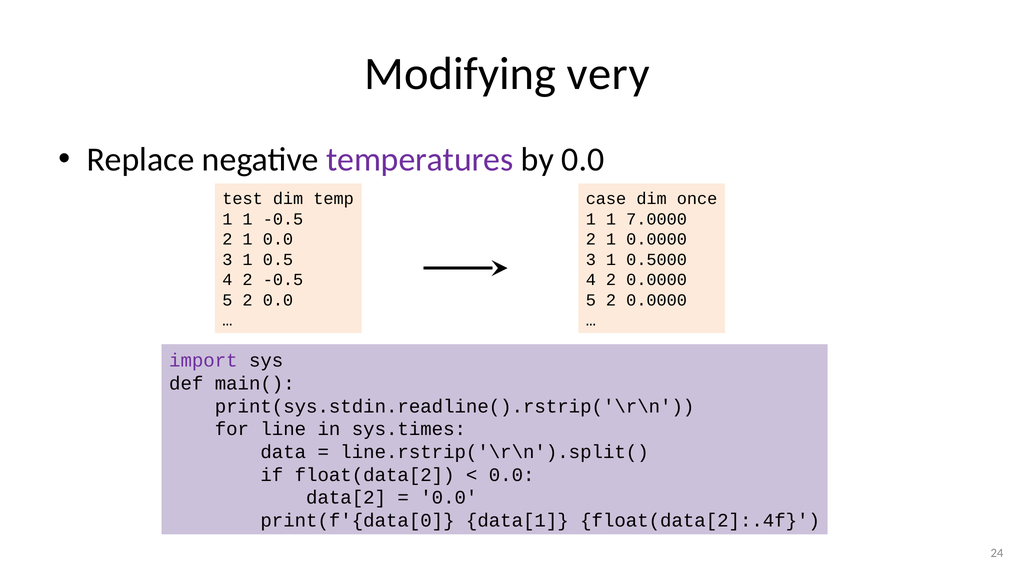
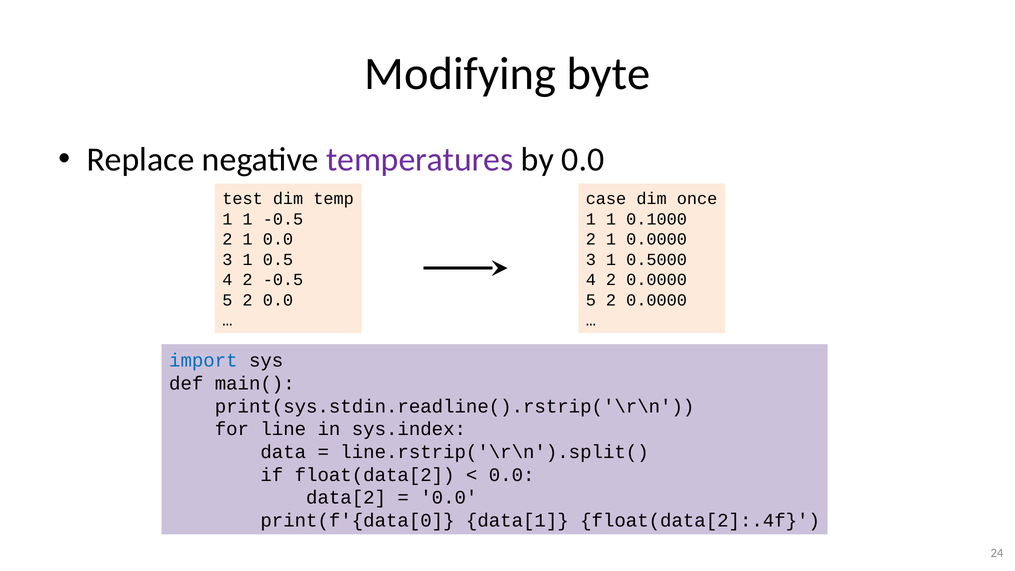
very: very -> byte
7.0000: 7.0000 -> 0.1000
import colour: purple -> blue
sys.times: sys.times -> sys.index
